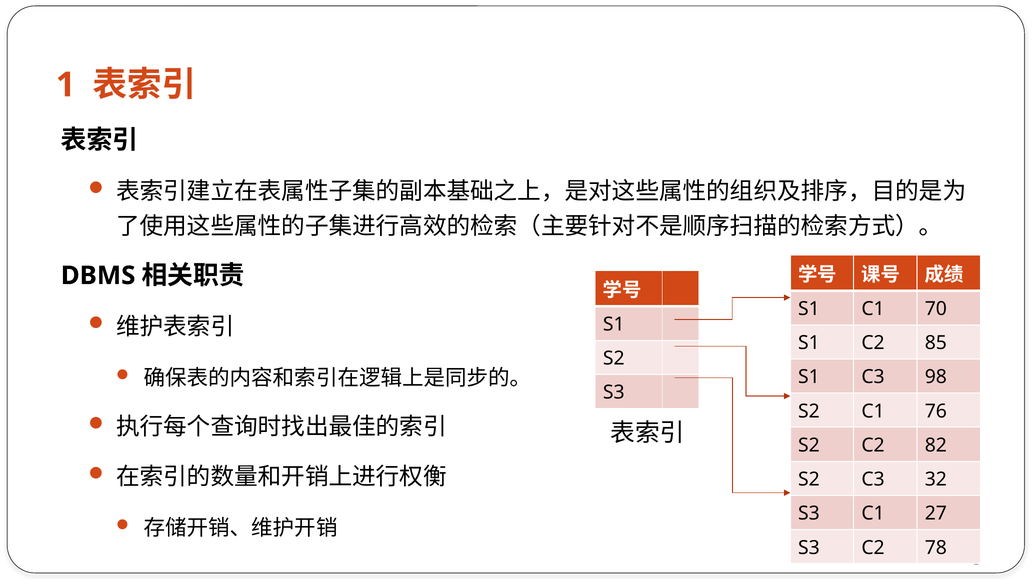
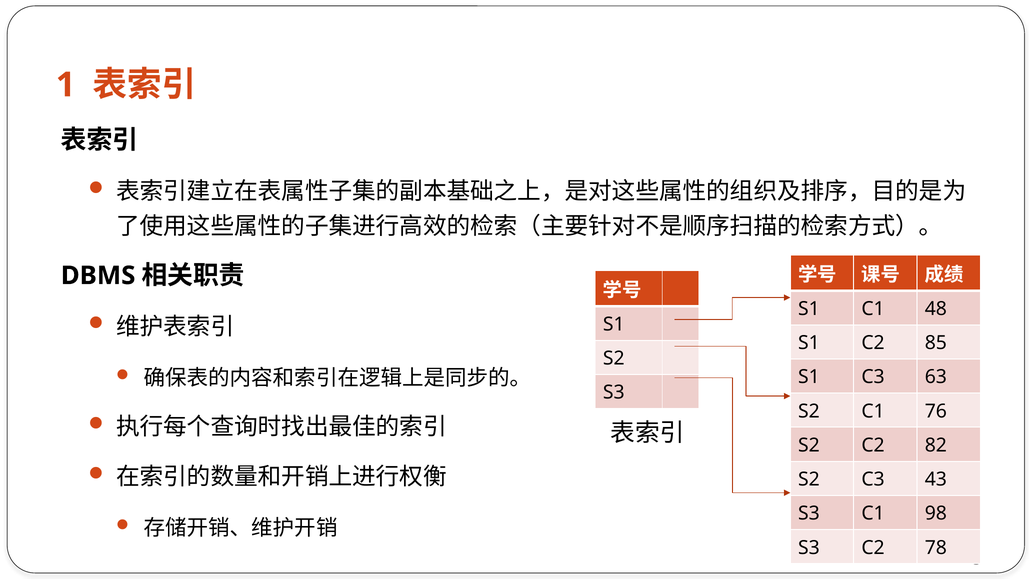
70: 70 -> 48
98: 98 -> 63
32: 32 -> 43
27: 27 -> 98
